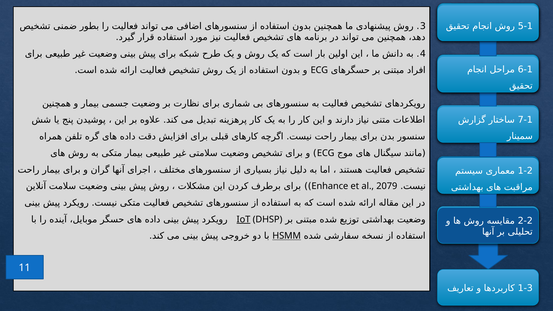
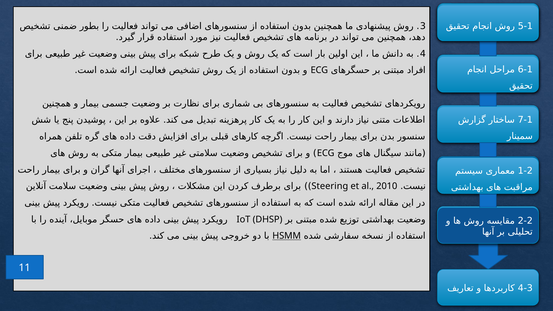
Enhance: Enhance -> Steering
2079: 2079 -> 2010
IoT underline: present -> none
1-3: 1-3 -> 4-3
